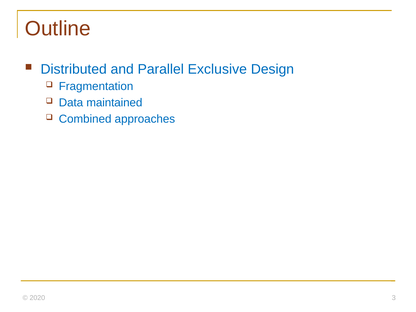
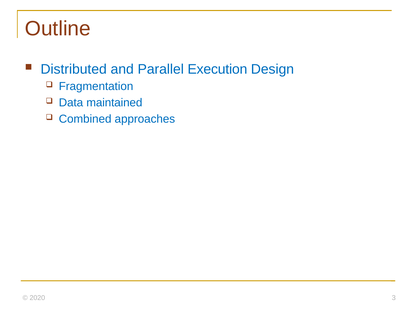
Exclusive: Exclusive -> Execution
